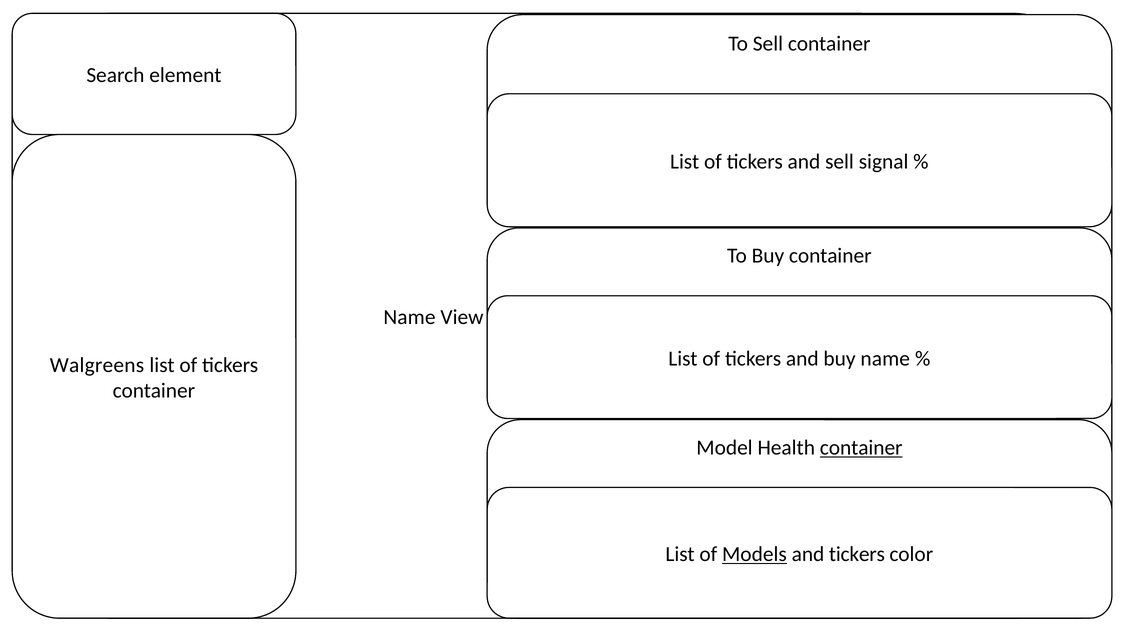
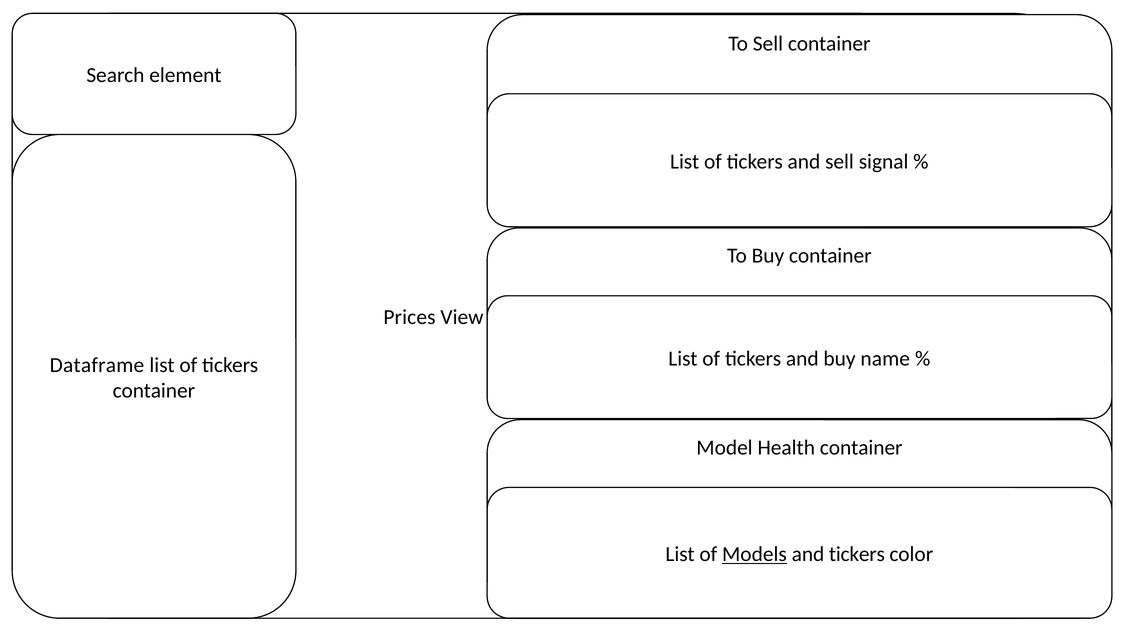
Name at (409, 317): Name -> Prices
Walgreens: Walgreens -> Dataframe
container at (861, 448) underline: present -> none
